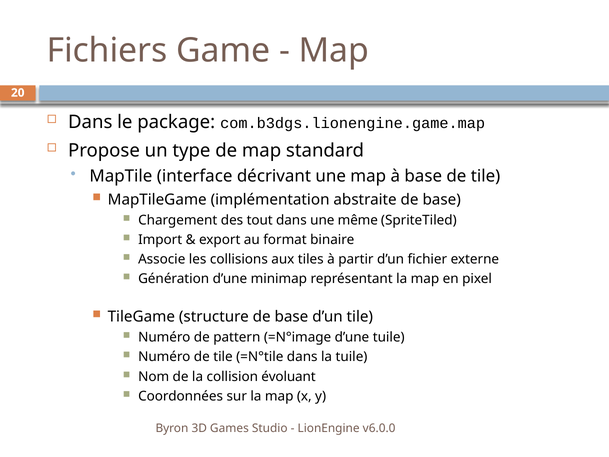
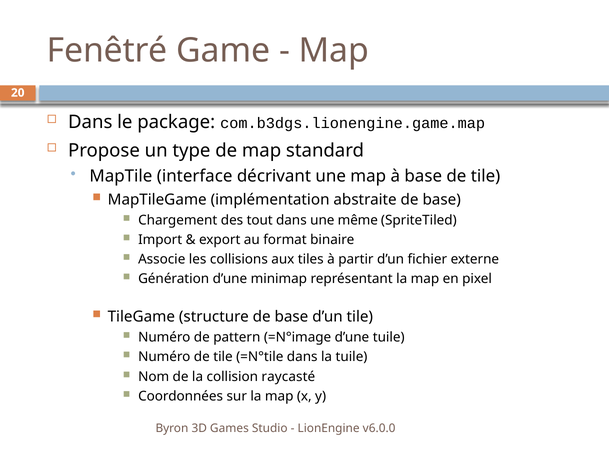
Fichiers: Fichiers -> Fenêtré
évoluant: évoluant -> raycasté
